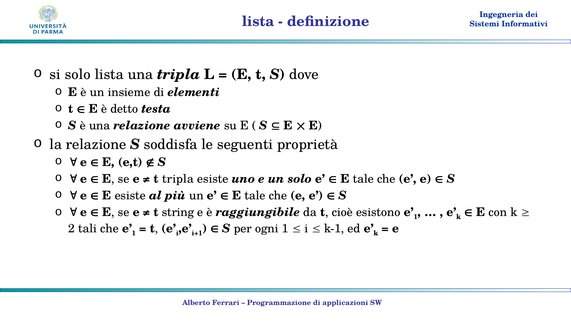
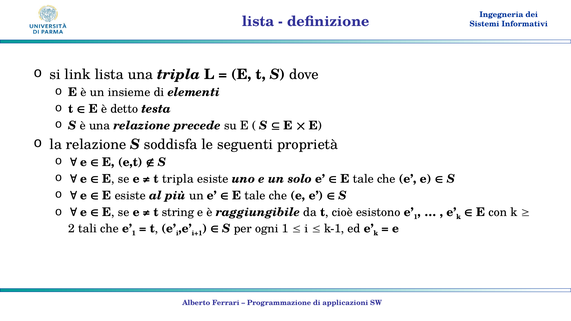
si solo: solo -> link
avviene: avviene -> precede
